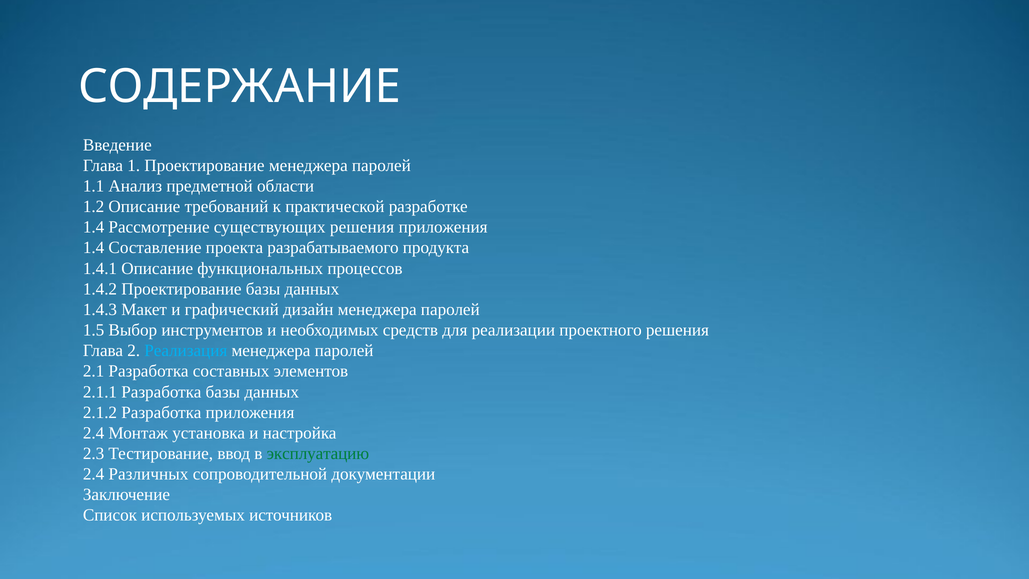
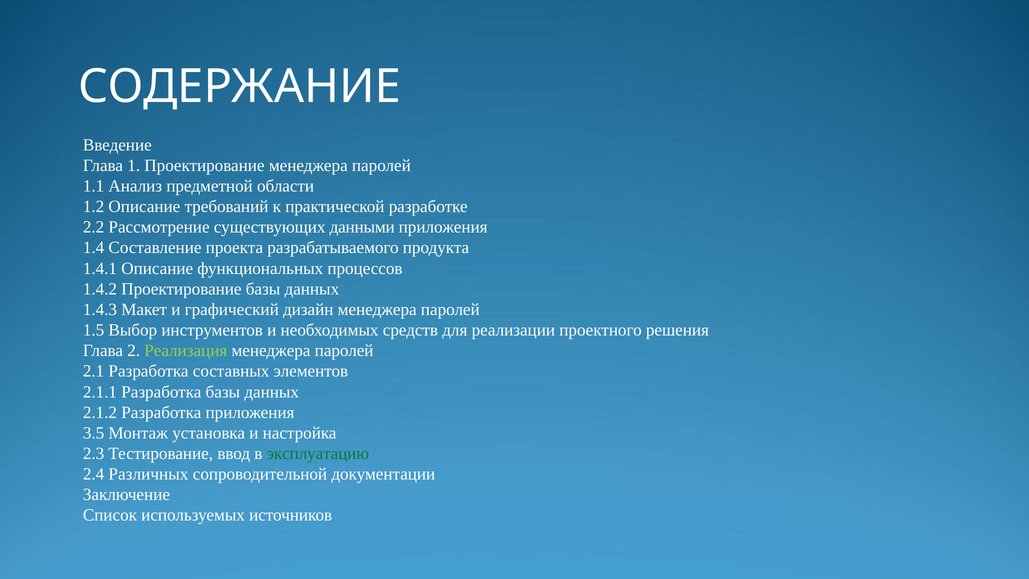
1.4 at (94, 227): 1.4 -> 2.2
существующих решения: решения -> данными
Реализация colour: light blue -> light green
2.4 at (94, 433): 2.4 -> 3.5
